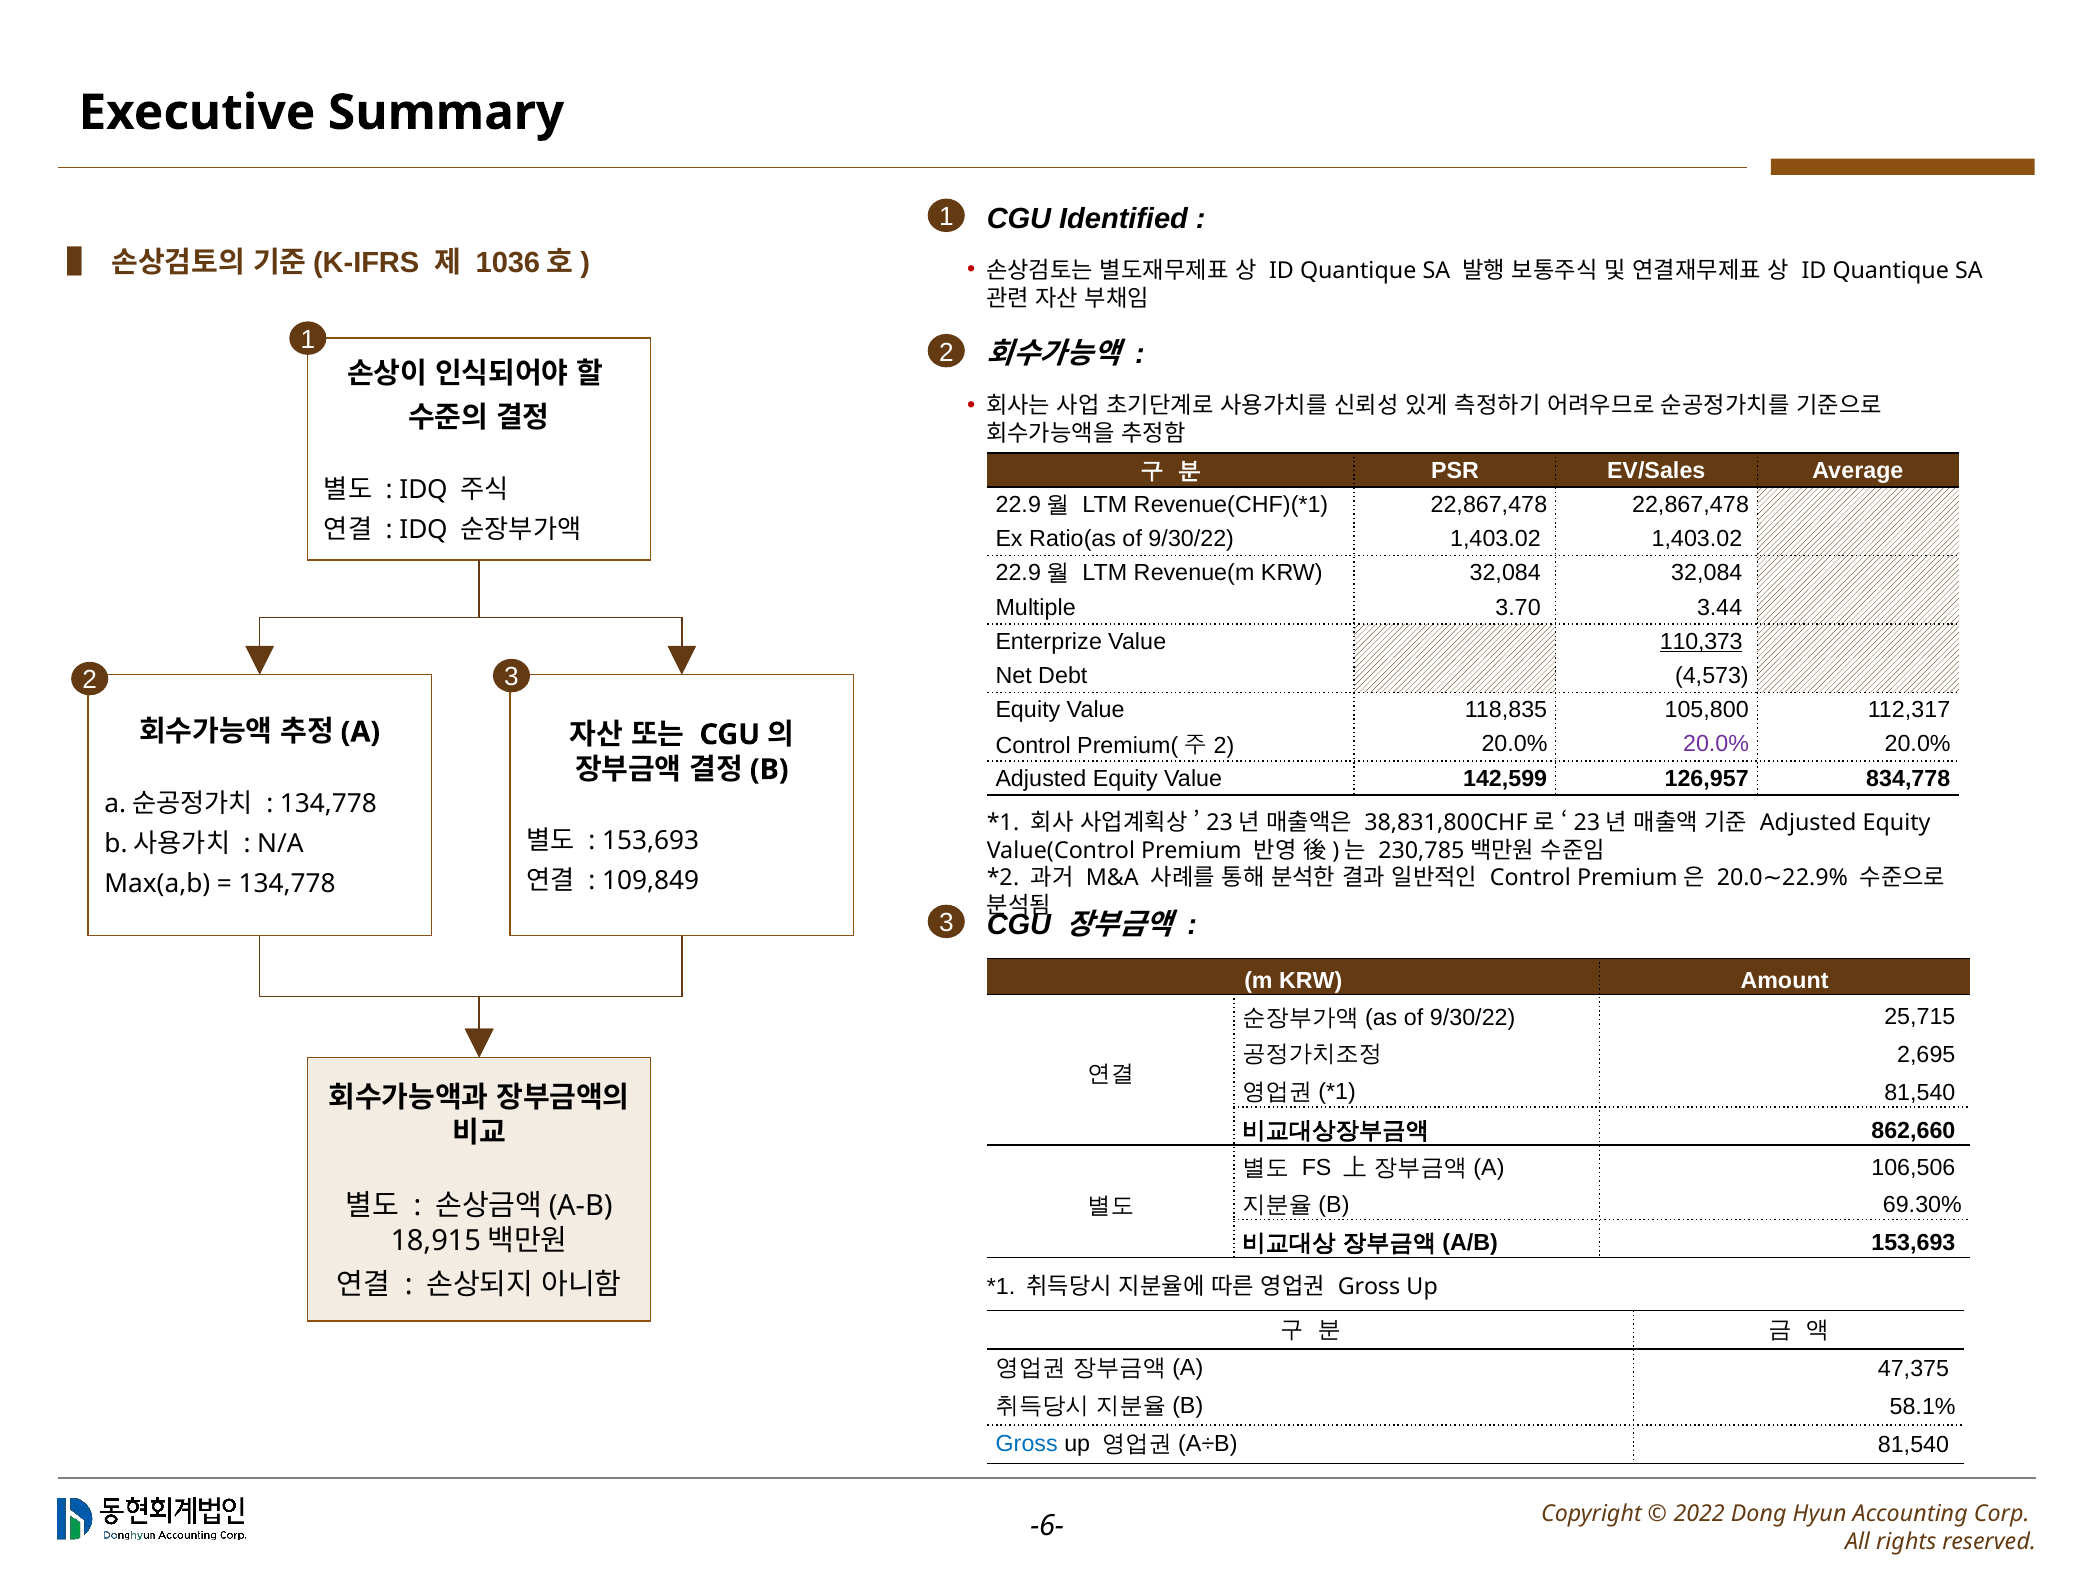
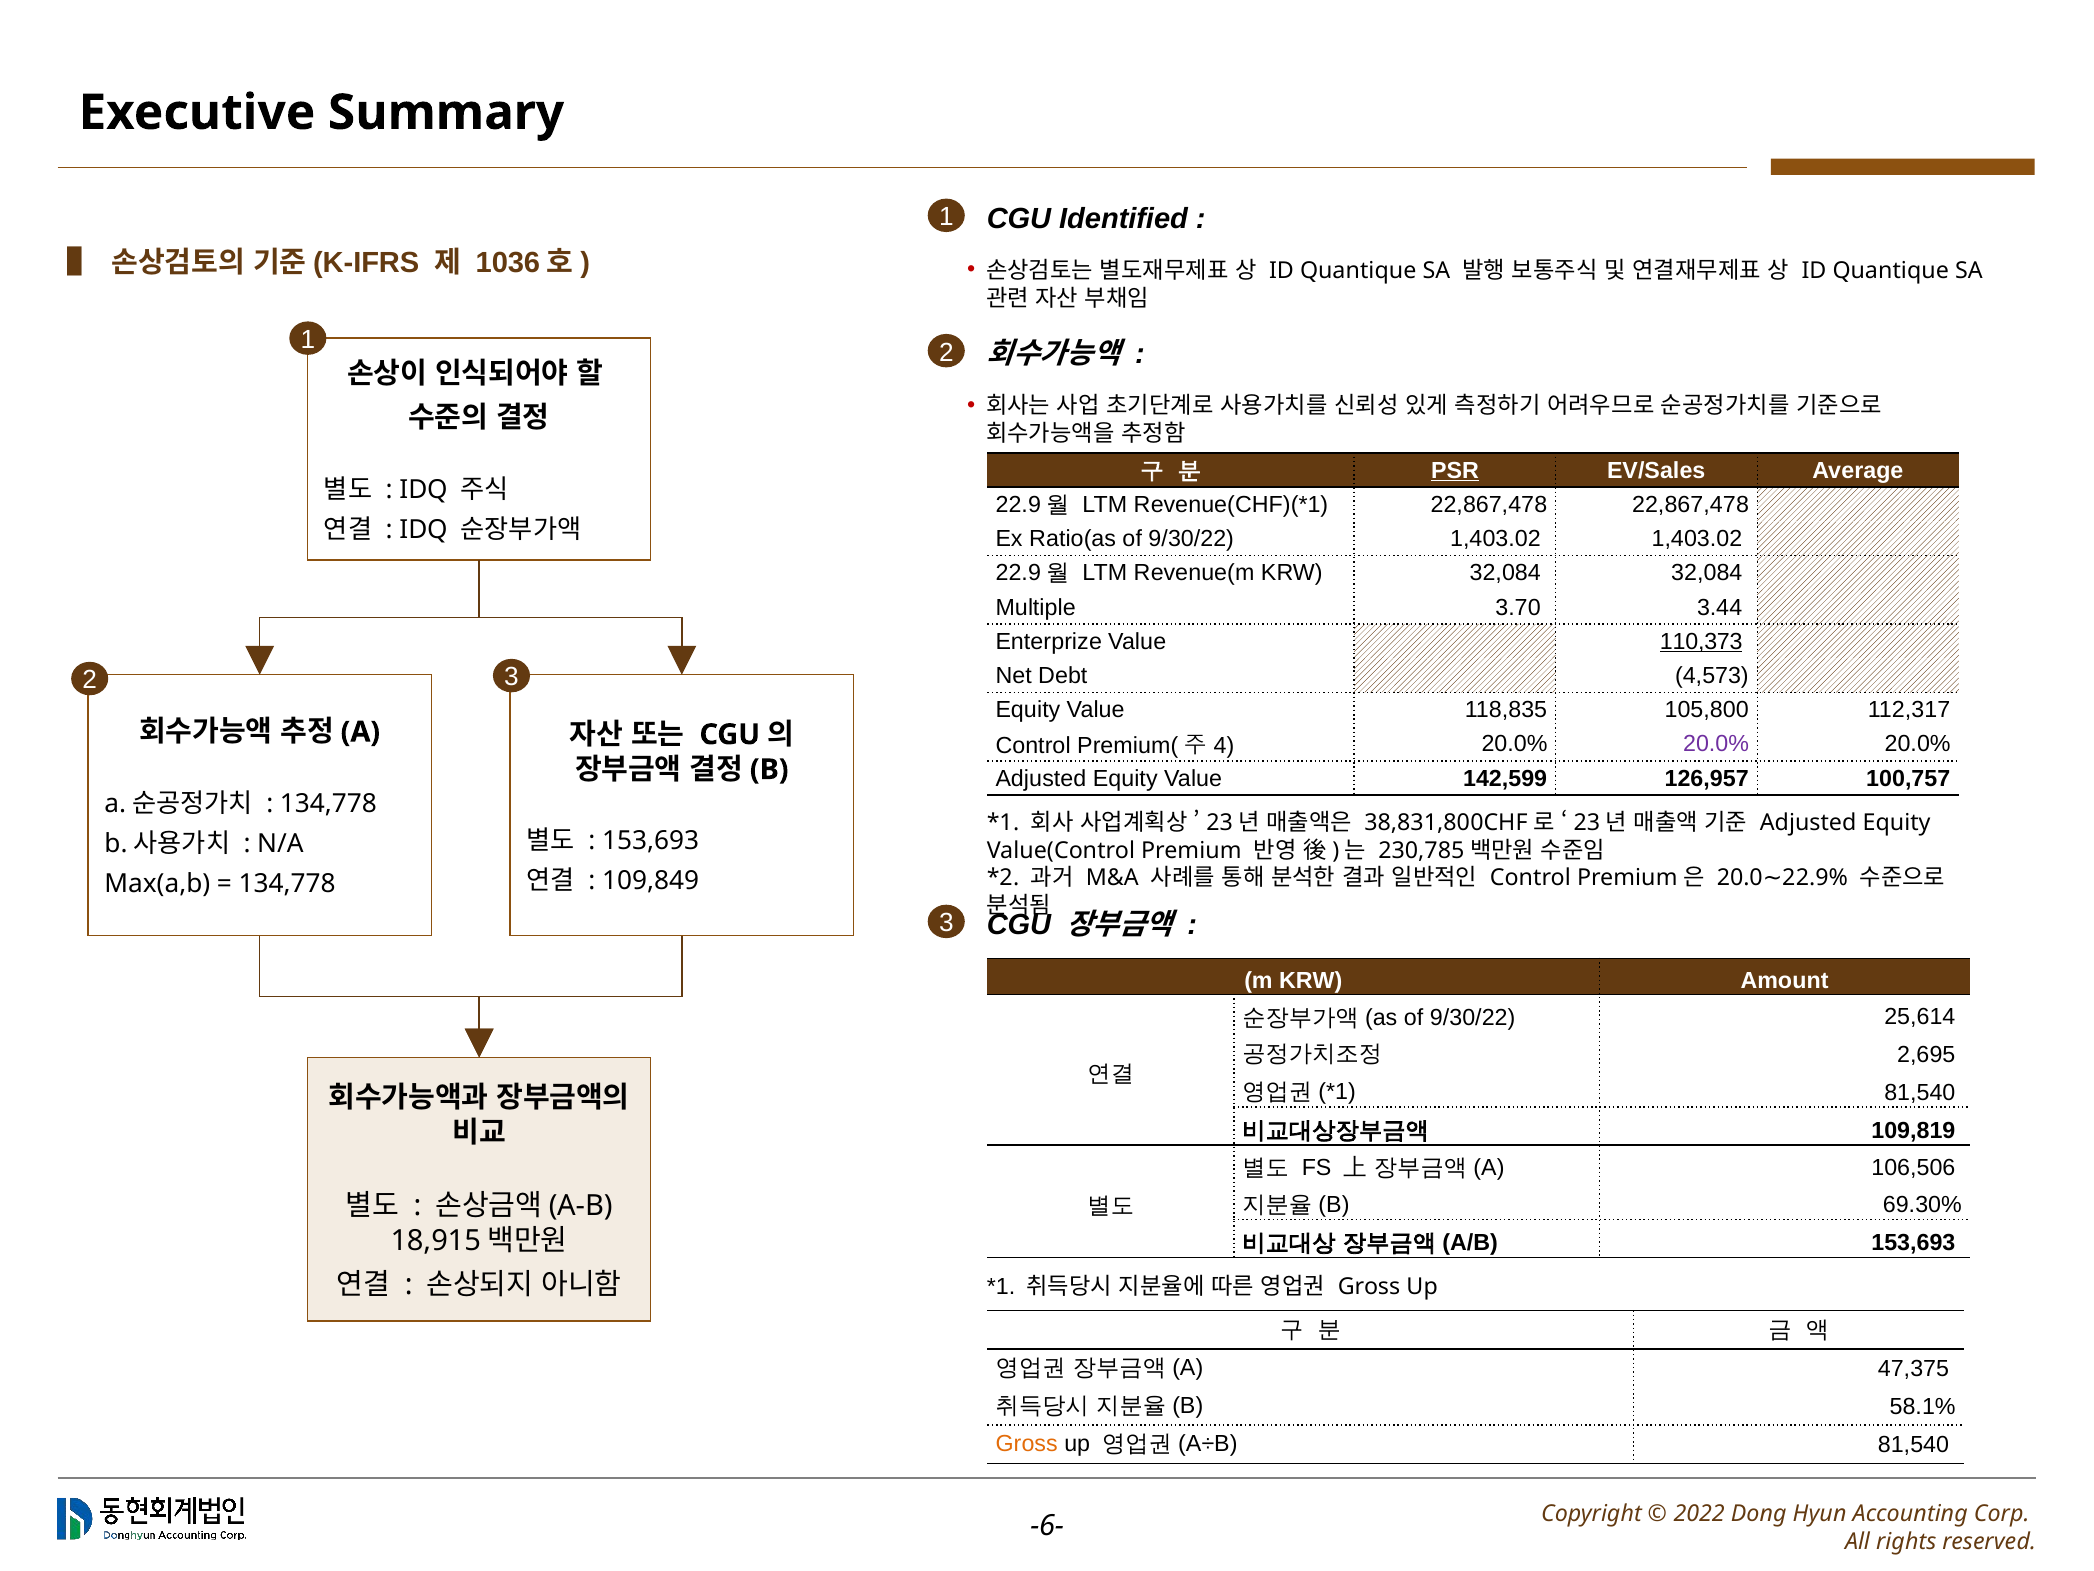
PSR underline: none -> present
2 at (1224, 746): 2 -> 4
834,778: 834,778 -> 100,757
25,715: 25,715 -> 25,614
862,660: 862,660 -> 109,819
Gross at (1027, 1444) colour: blue -> orange
